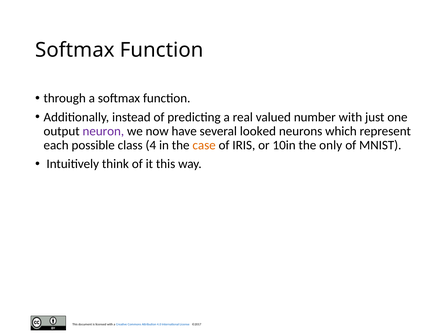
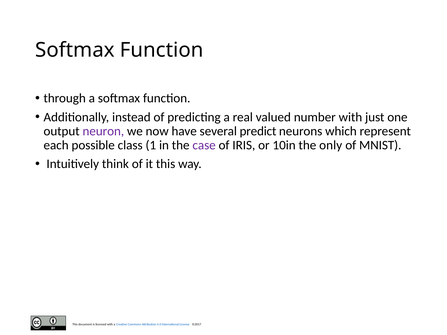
looked: looked -> predict
4: 4 -> 1
case colour: orange -> purple
